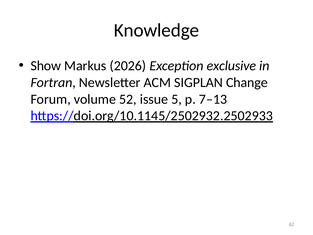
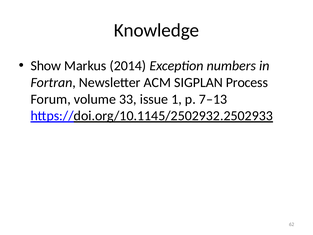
2026: 2026 -> 2014
exclusive: exclusive -> numbers
Change: Change -> Process
52: 52 -> 33
5: 5 -> 1
